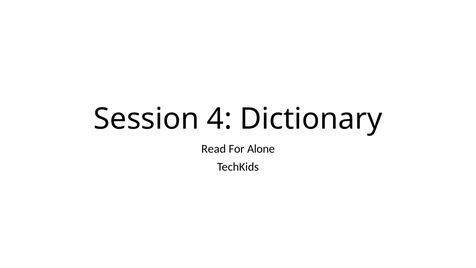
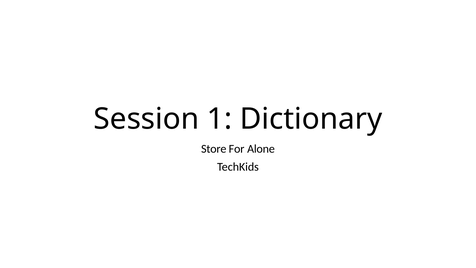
4: 4 -> 1
Read: Read -> Store
